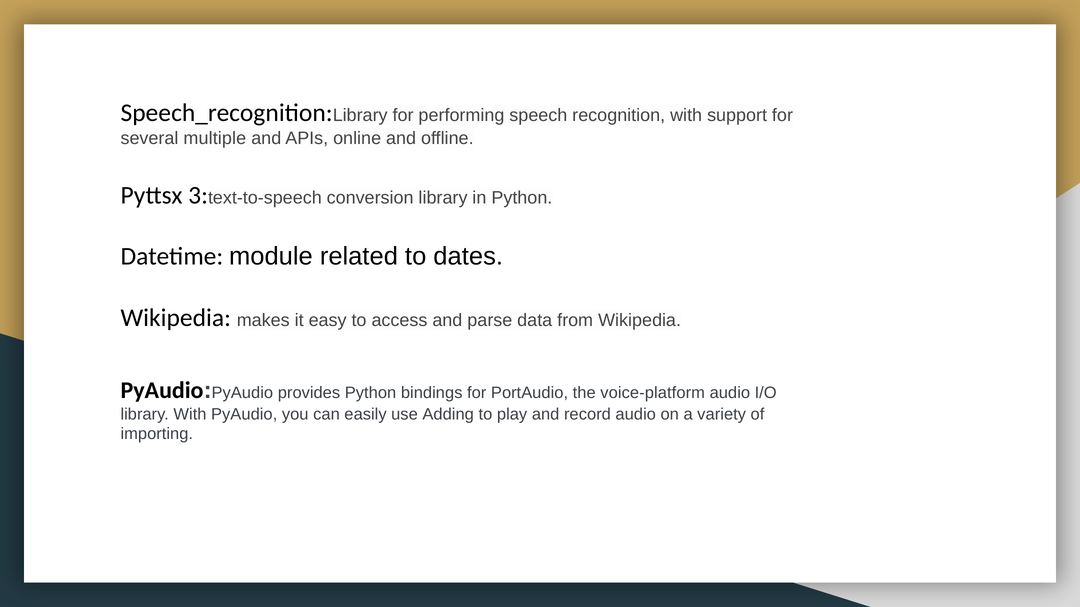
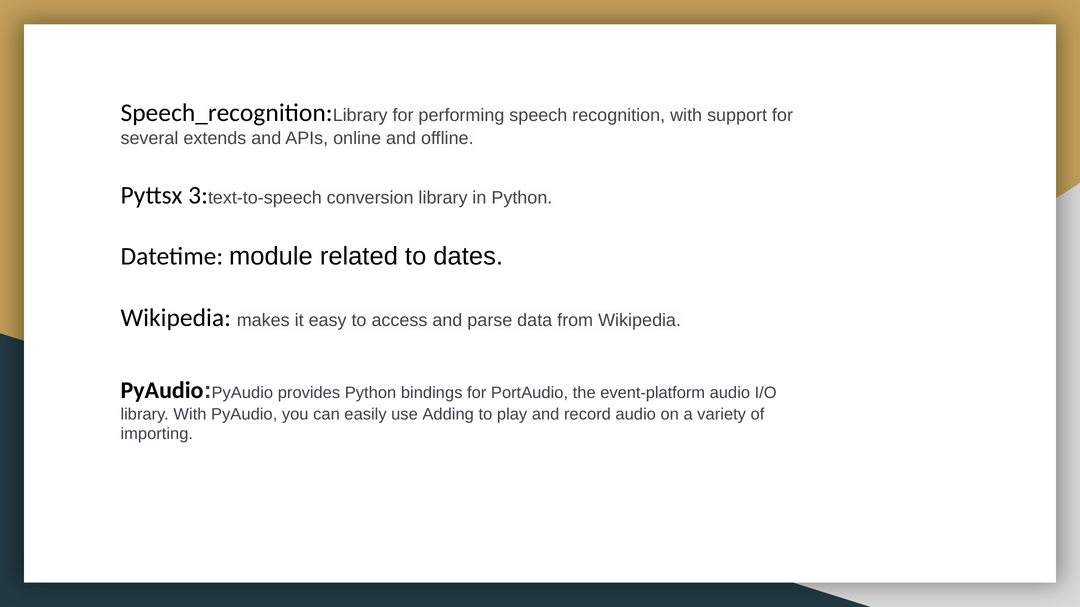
multiple: multiple -> extends
voice-platform: voice-platform -> event-platform
